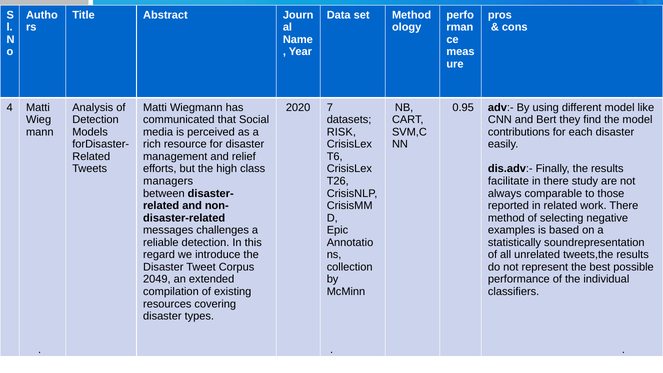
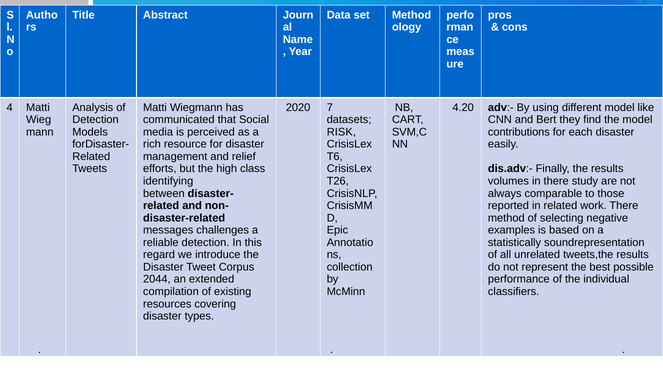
0.95: 0.95 -> 4.20
managers: managers -> identifying
facilitate: facilitate -> volumes
2049: 2049 -> 2044
